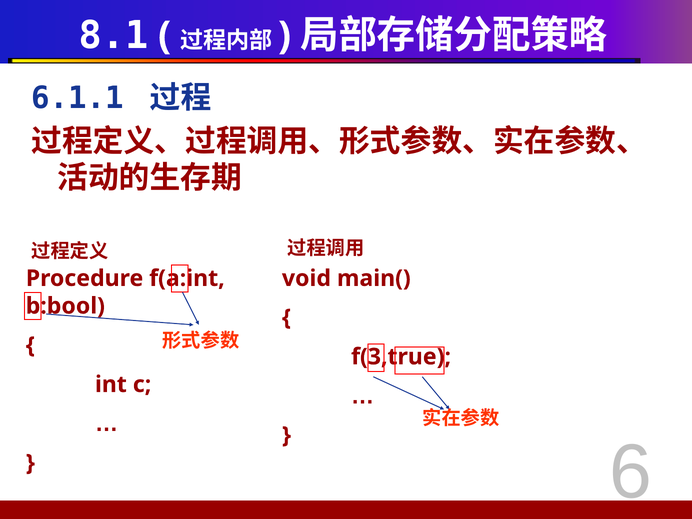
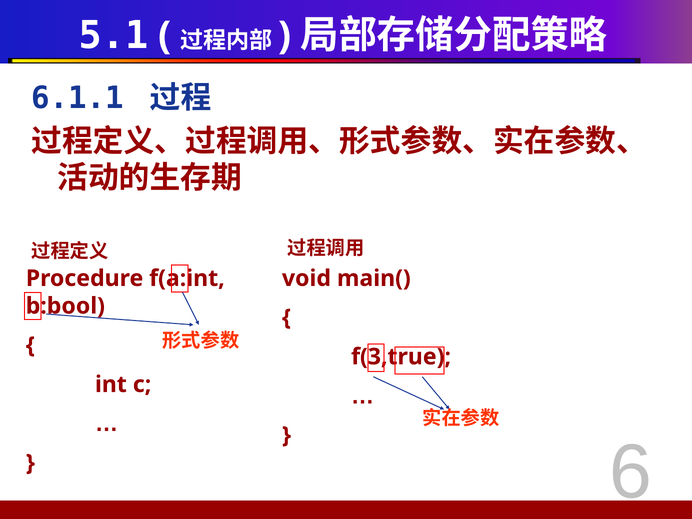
8.1: 8.1 -> 5.1
